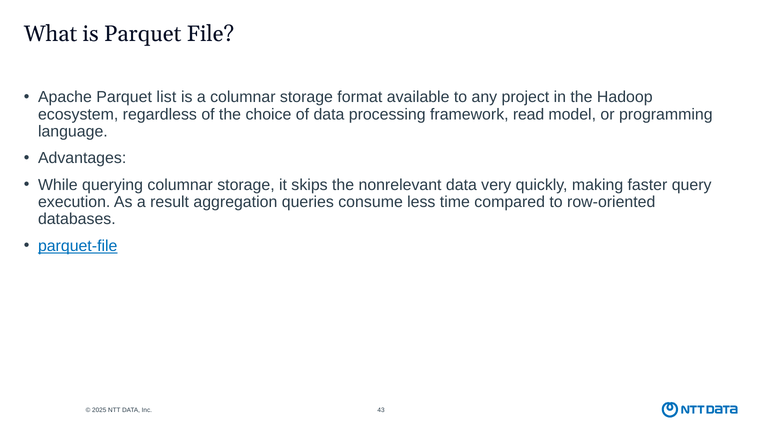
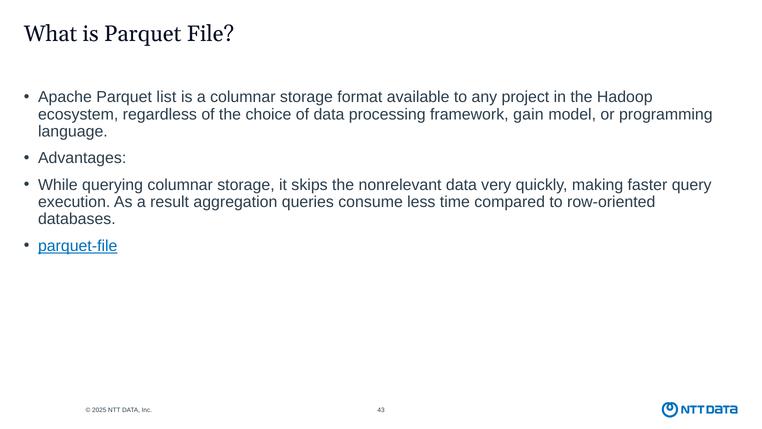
read: read -> gain
